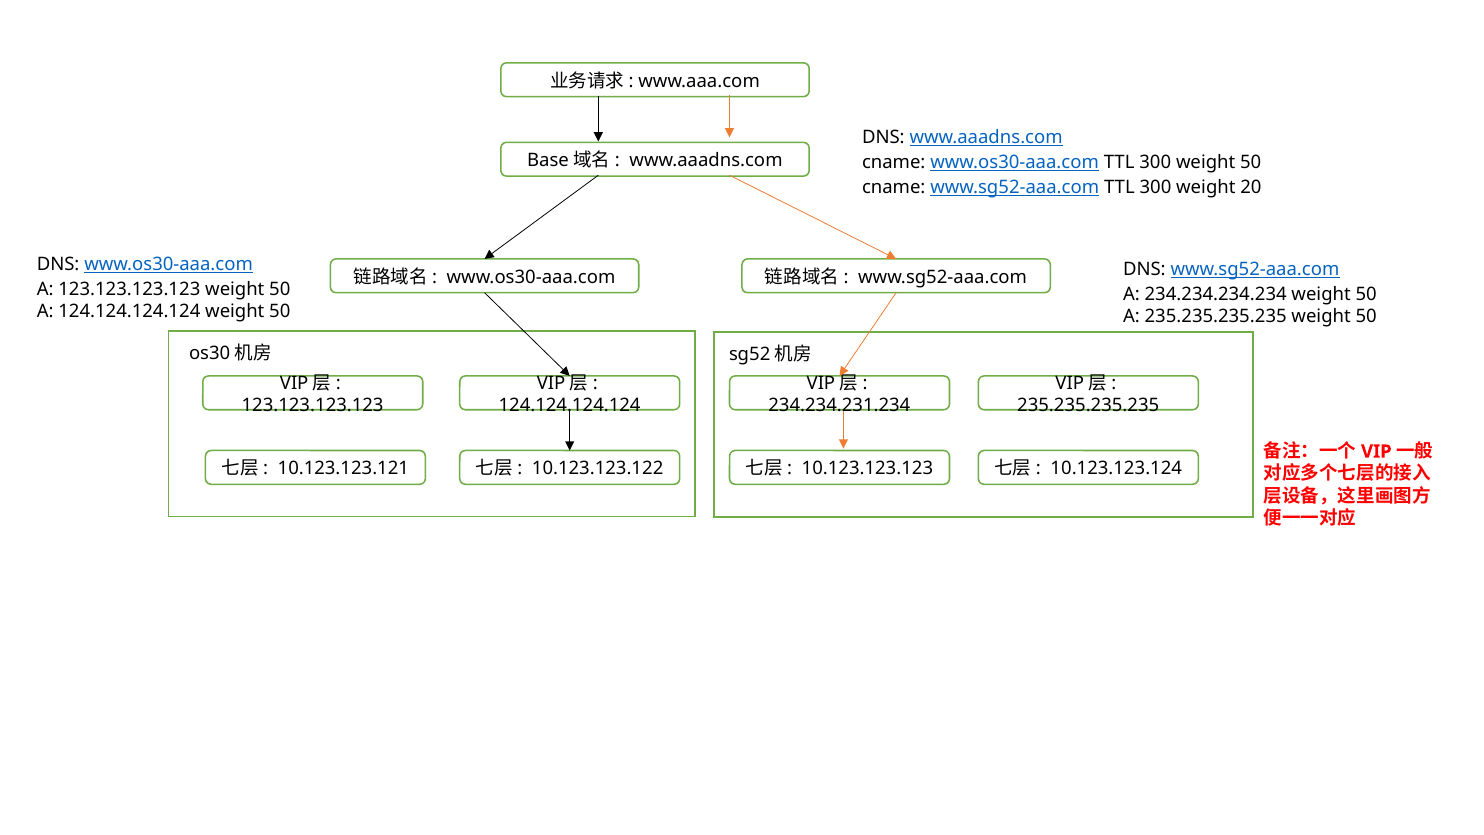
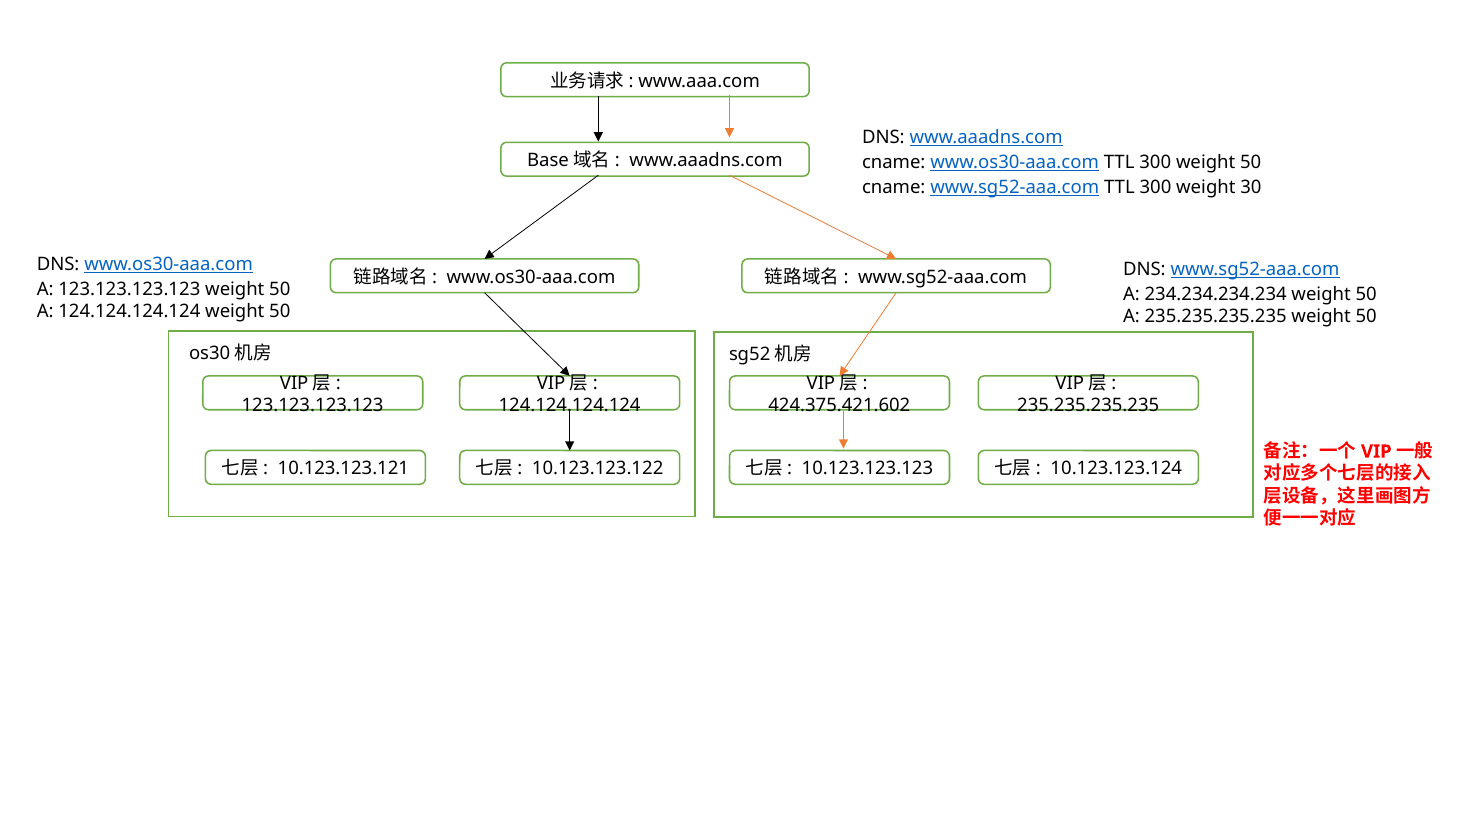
20: 20 -> 30
234.234.231.234: 234.234.231.234 -> 424.375.421.602
